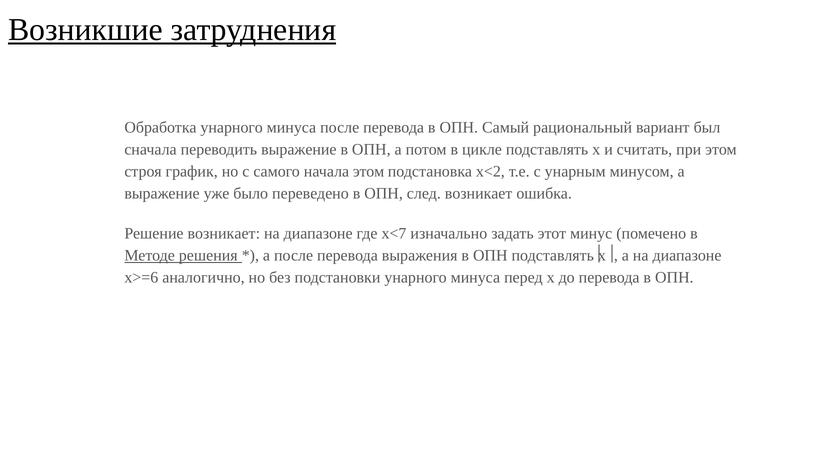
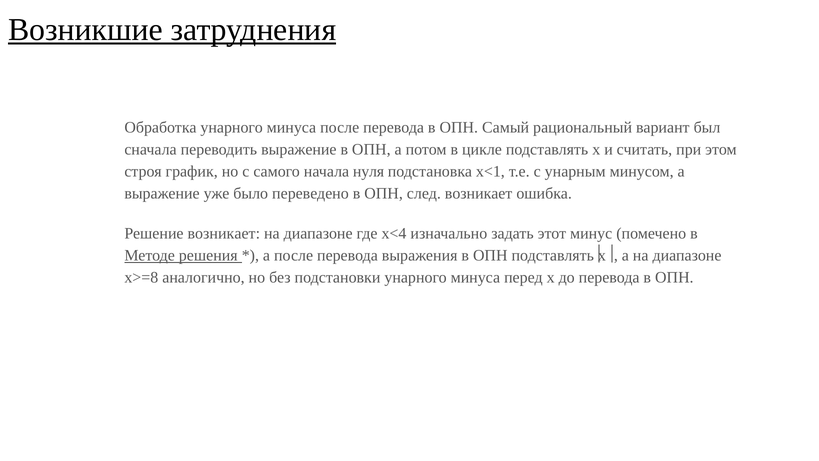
начала этом: этом -> нуля
x<2: x<2 -> x<1
x<7: x<7 -> x<4
x>=6: x>=6 -> x>=8
